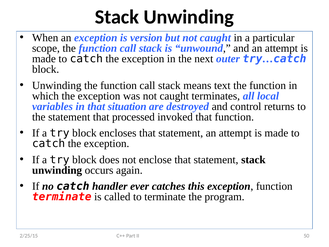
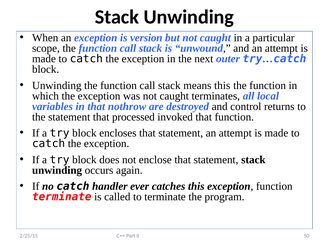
means text: text -> this
situation: situation -> nothrow
